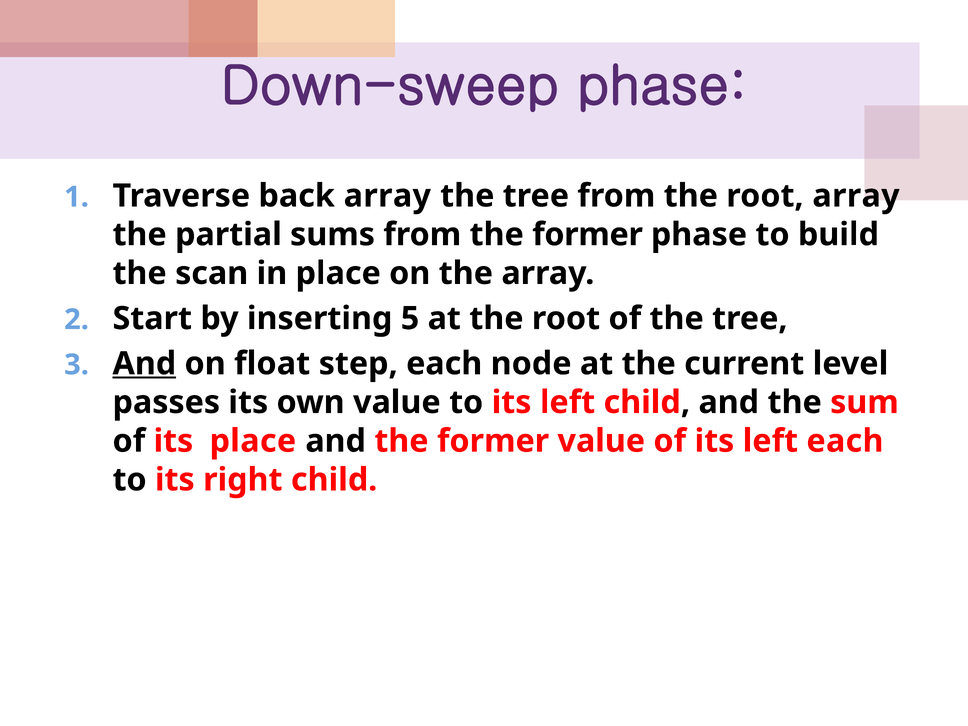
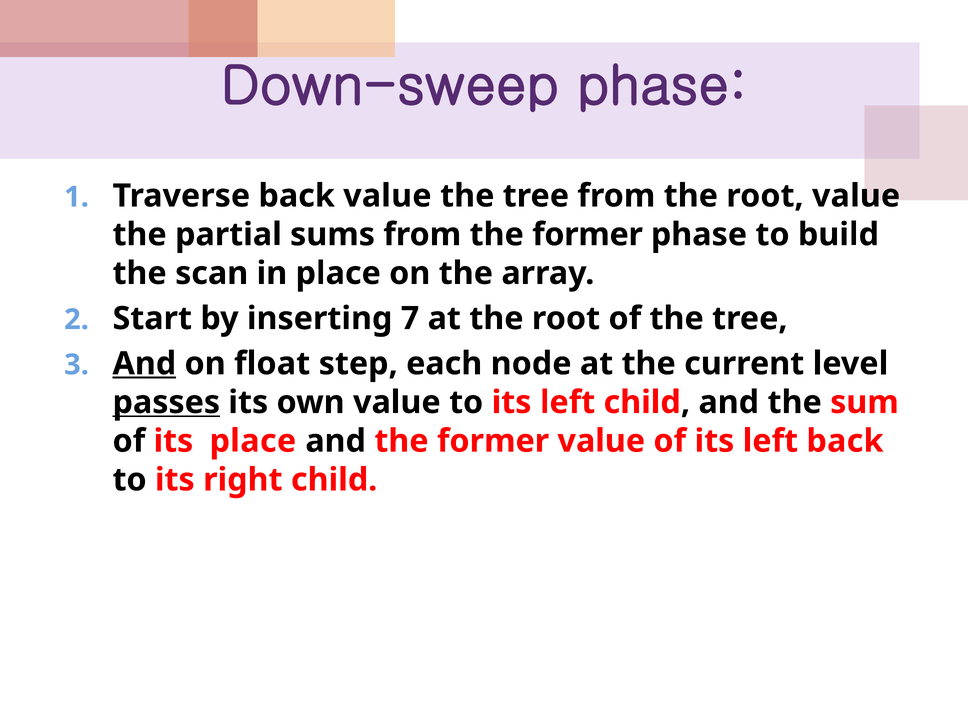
back array: array -> value
root array: array -> value
5: 5 -> 7
passes underline: none -> present
left each: each -> back
